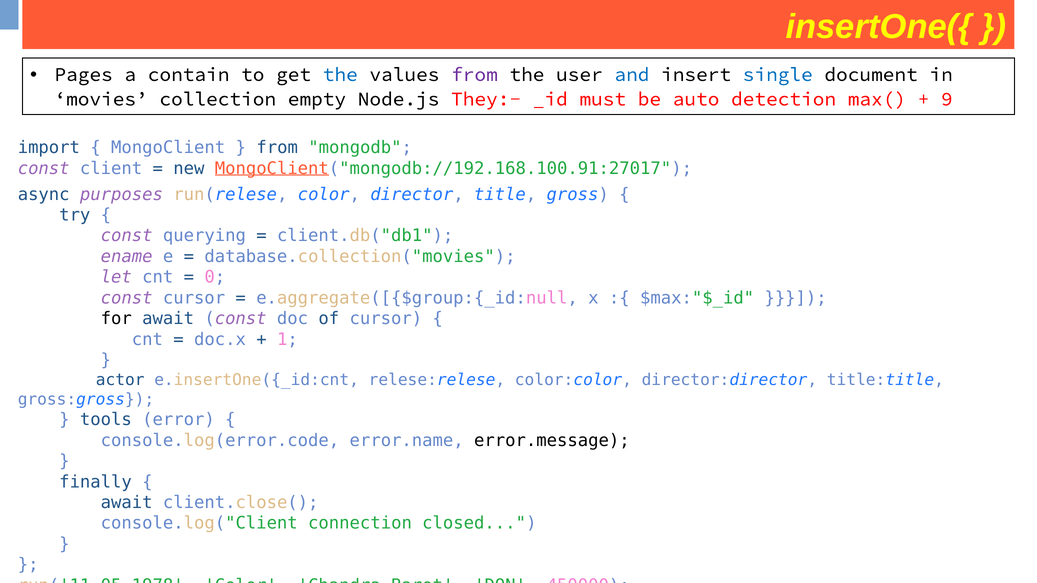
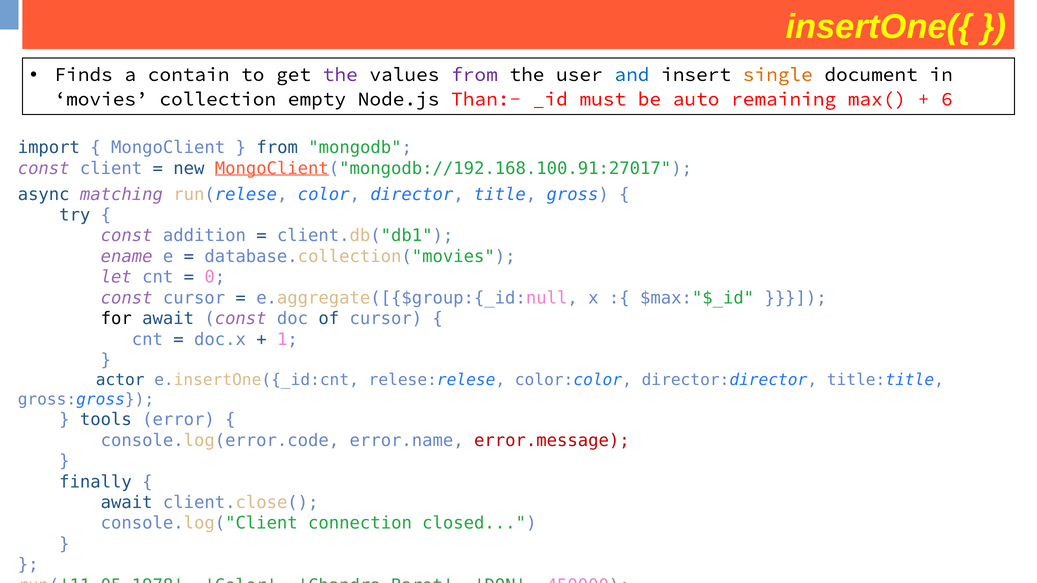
Pages: Pages -> Finds
the at (340, 75) colour: blue -> purple
single colour: blue -> orange
They:-: They:- -> Than:-
detection: detection -> remaining
9: 9 -> 6
purposes: purposes -> matching
querying: querying -> addition
error.message colour: black -> red
